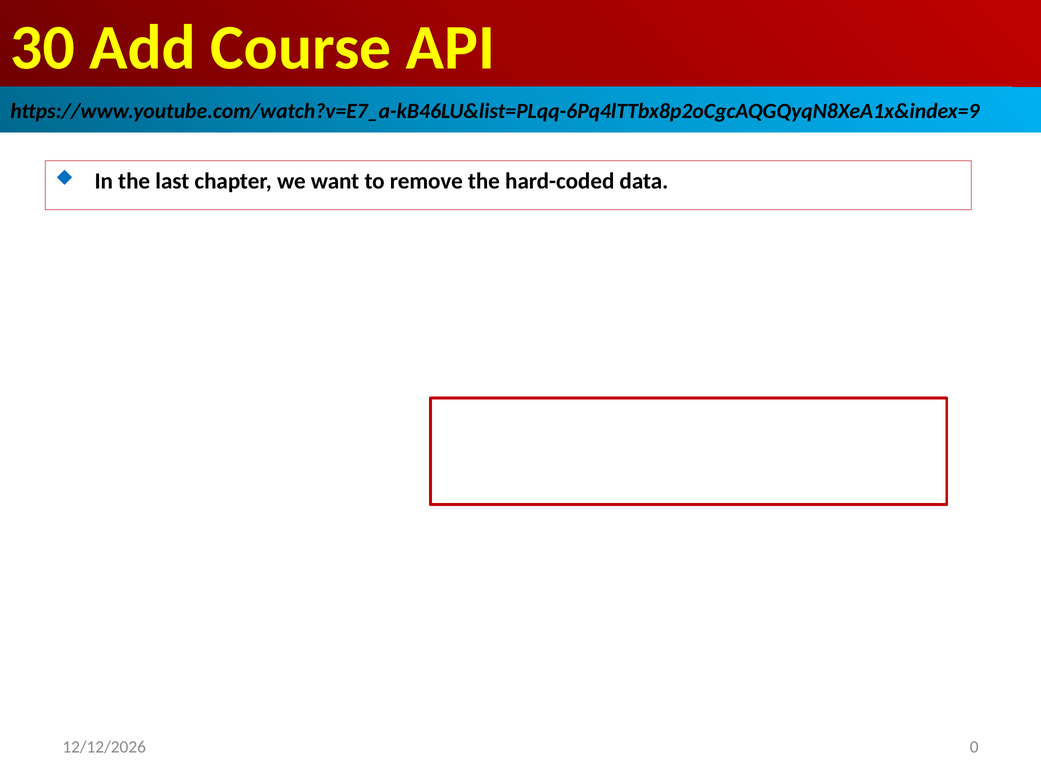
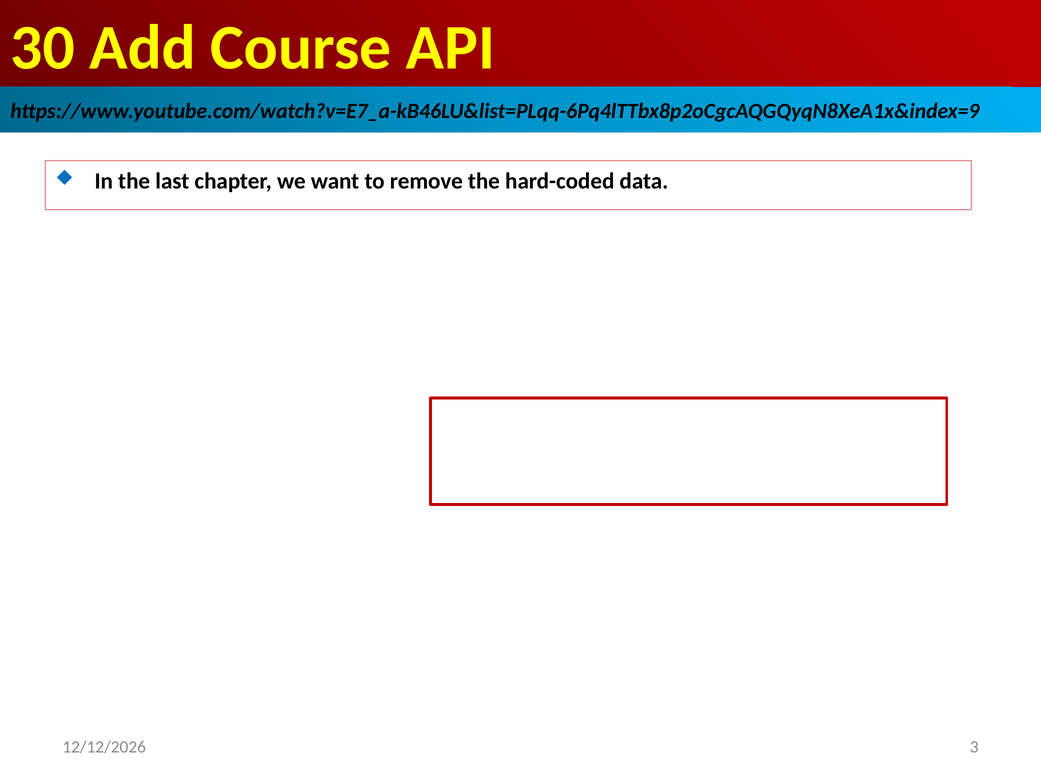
0: 0 -> 3
